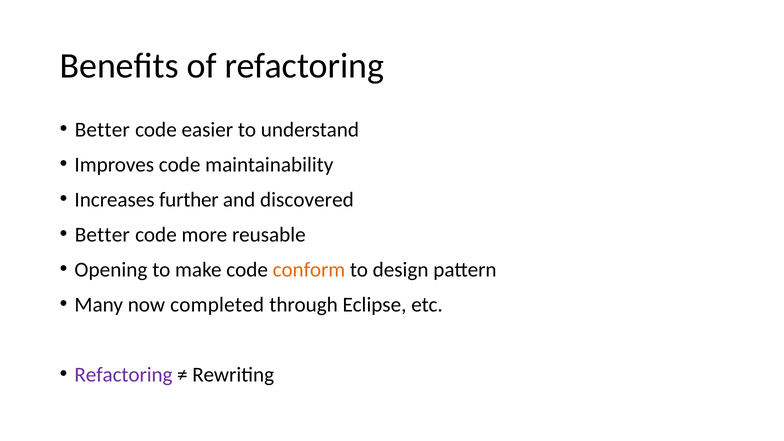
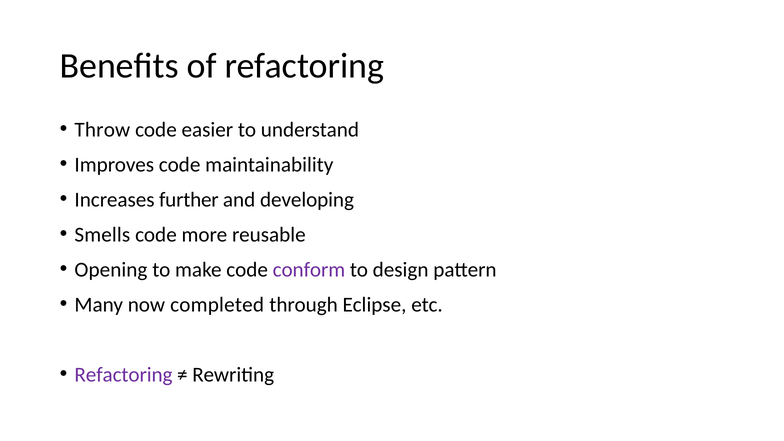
Better at (102, 130): Better -> Throw
discovered: discovered -> developing
Better at (102, 235): Better -> Smells
conform colour: orange -> purple
